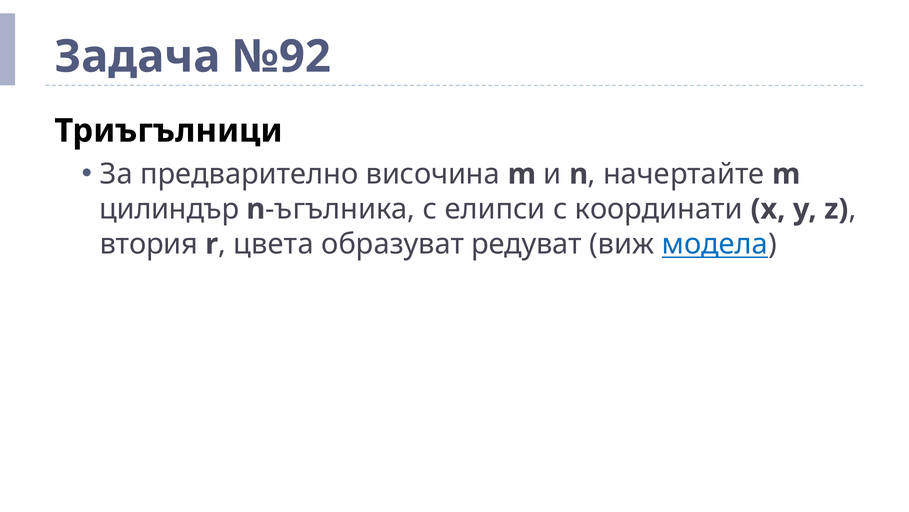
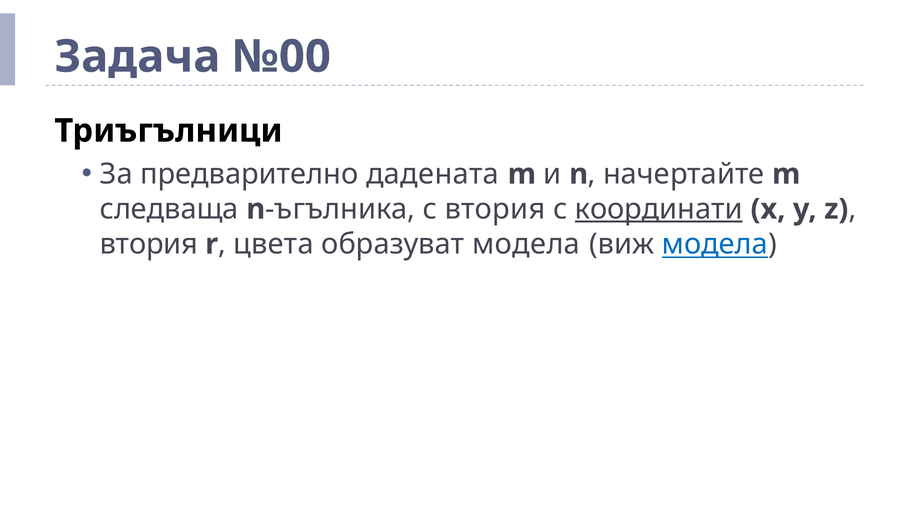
№92: №92 -> №00
височина: височина -> дадената
цилиндър: цилиндър -> следваща
с елипси: елипси -> втория
координати underline: none -> present
образуват редуват: редуват -> модела
